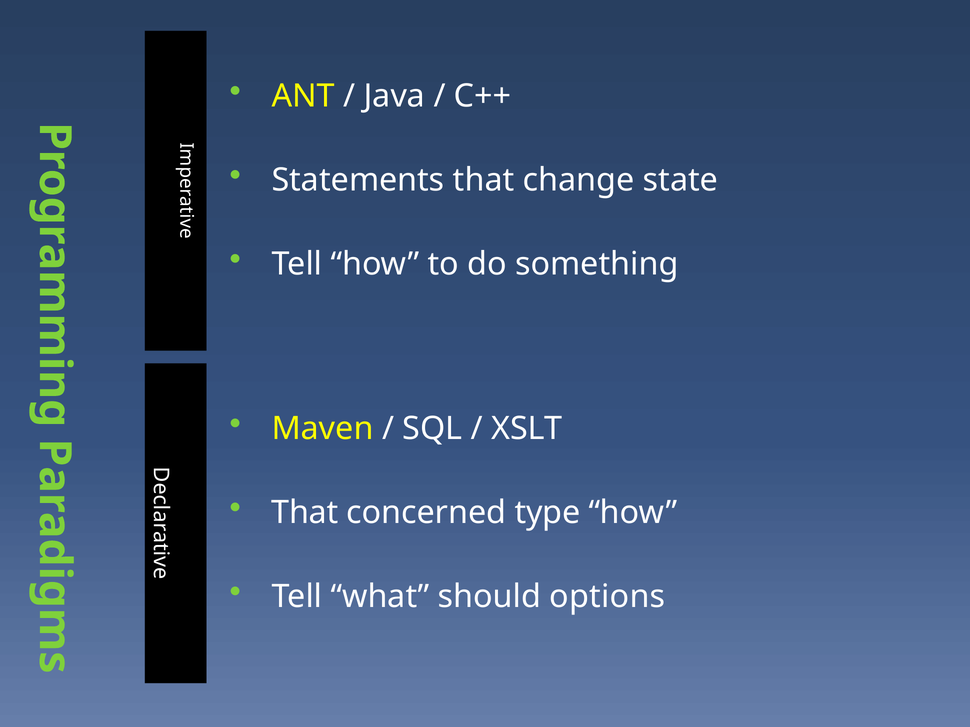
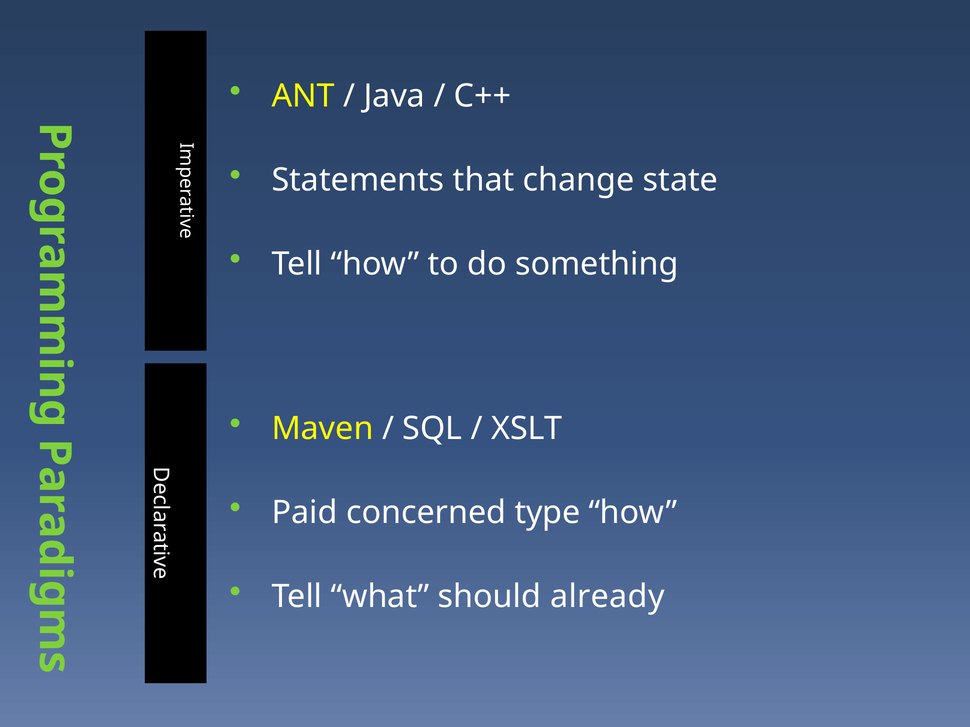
That at (305, 513): That -> Paid
options: options -> already
